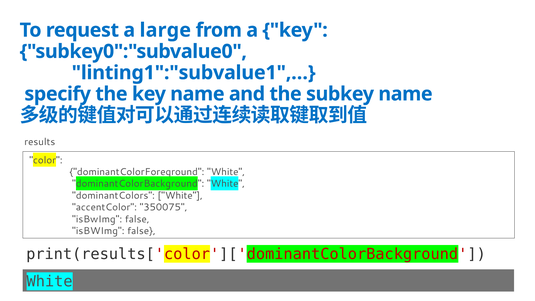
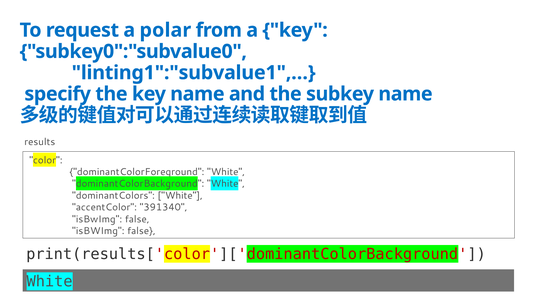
large: large -> polar
350075: 350075 -> 391340
